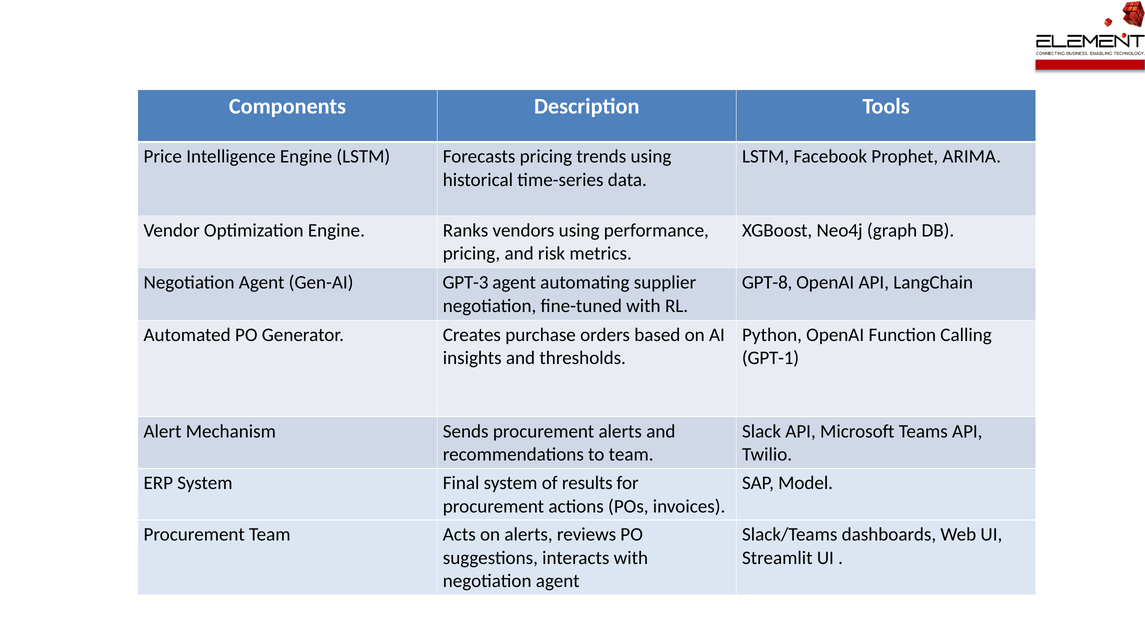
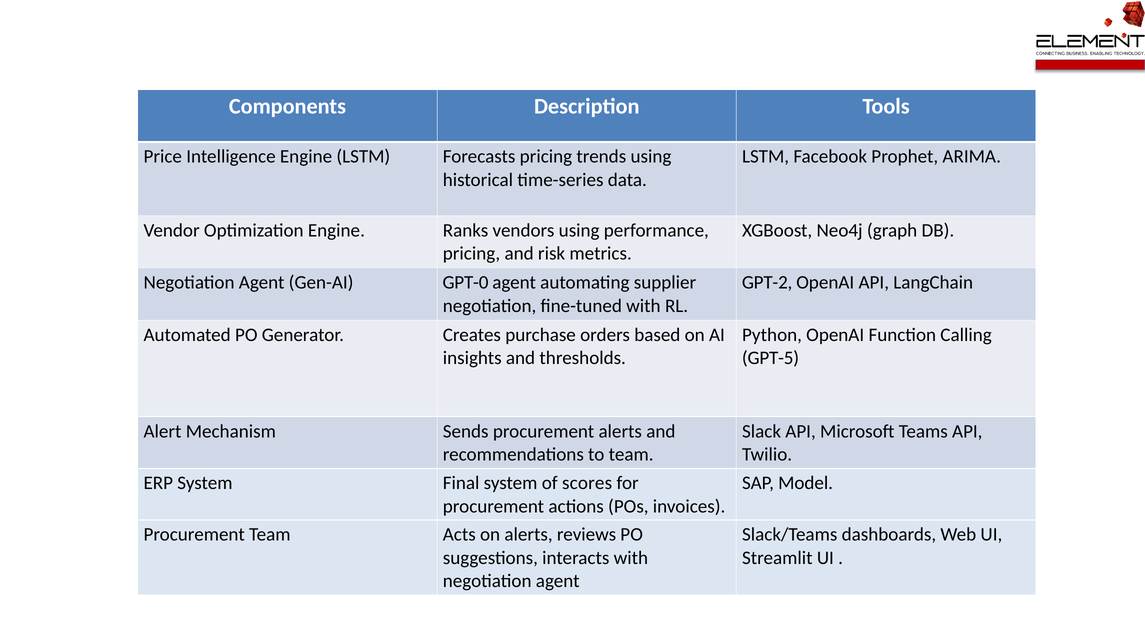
GPT-3: GPT-3 -> GPT-0
GPT-8: GPT-8 -> GPT-2
GPT-1: GPT-1 -> GPT-5
results: results -> scores
